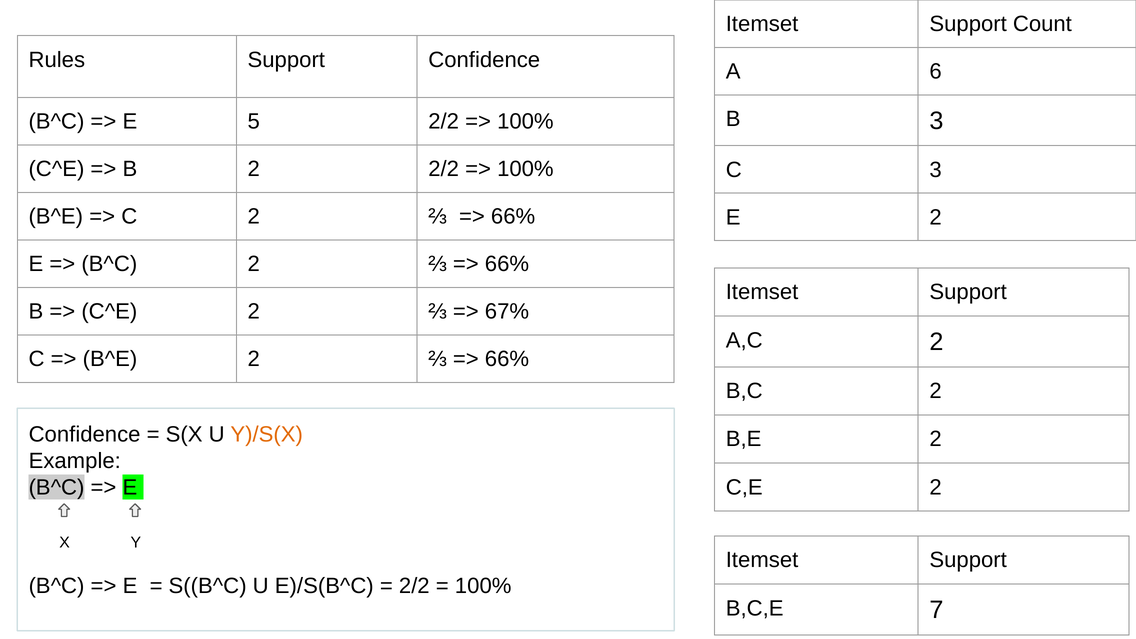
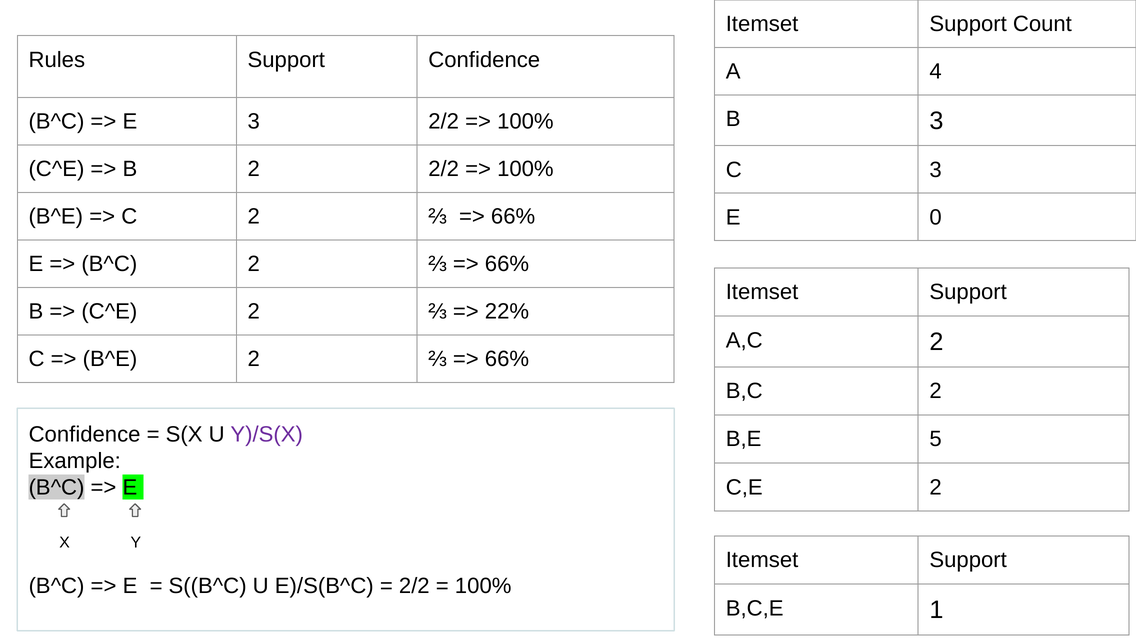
6: 6 -> 4
E 5: 5 -> 3
E 2: 2 -> 0
67%: 67% -> 22%
Y)/S(X colour: orange -> purple
B,E 2: 2 -> 5
7: 7 -> 1
